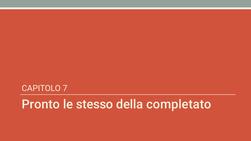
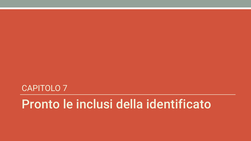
stesso: stesso -> inclusi
completato: completato -> identificato
